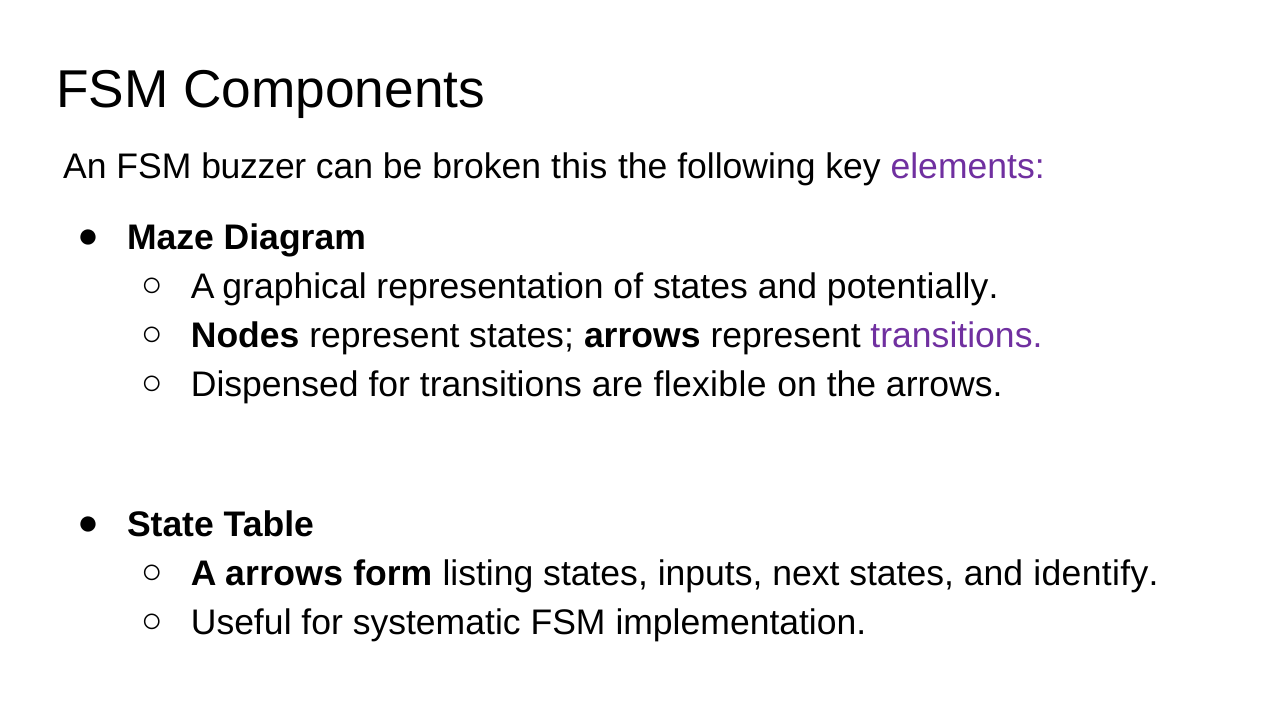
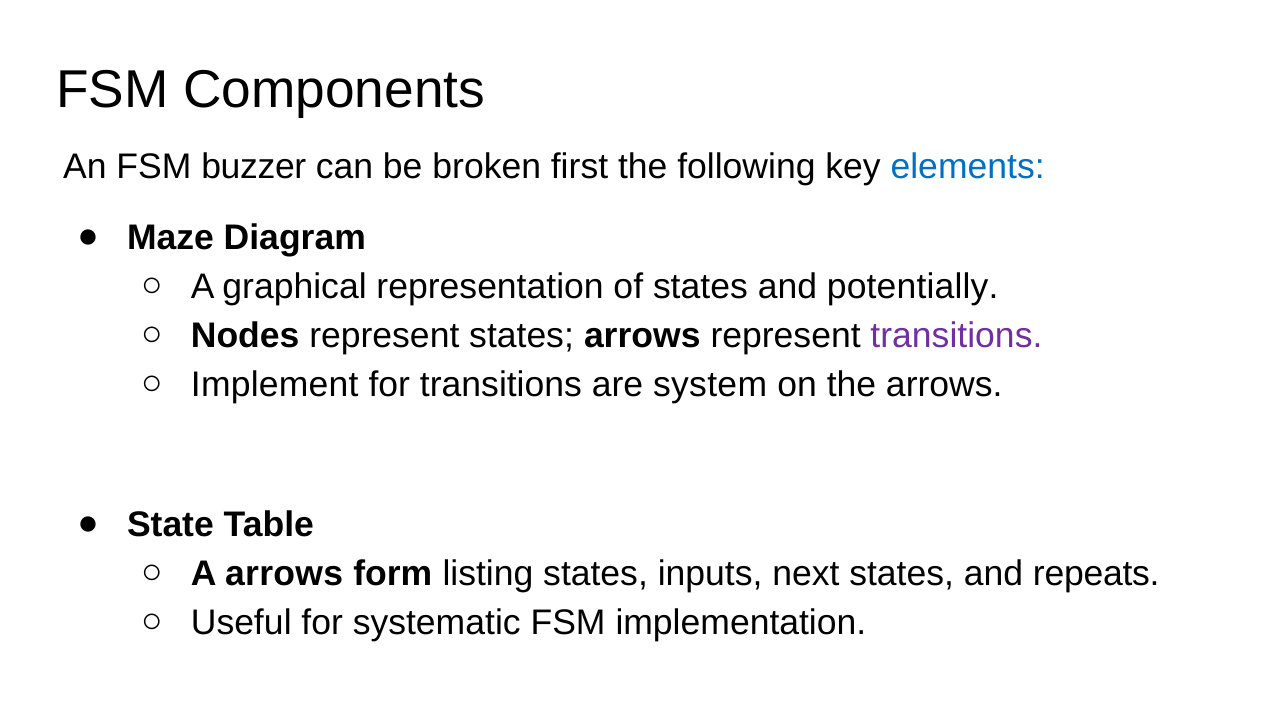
this: this -> first
elements colour: purple -> blue
Dispensed: Dispensed -> Implement
flexible: flexible -> system
identify: identify -> repeats
